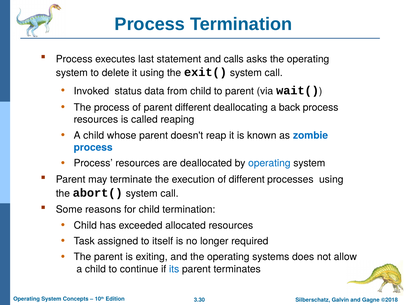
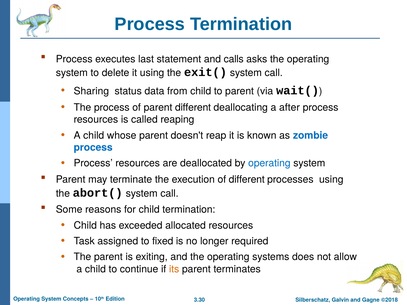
Invoked: Invoked -> Sharing
back: back -> after
itself: itself -> fixed
its colour: blue -> orange
